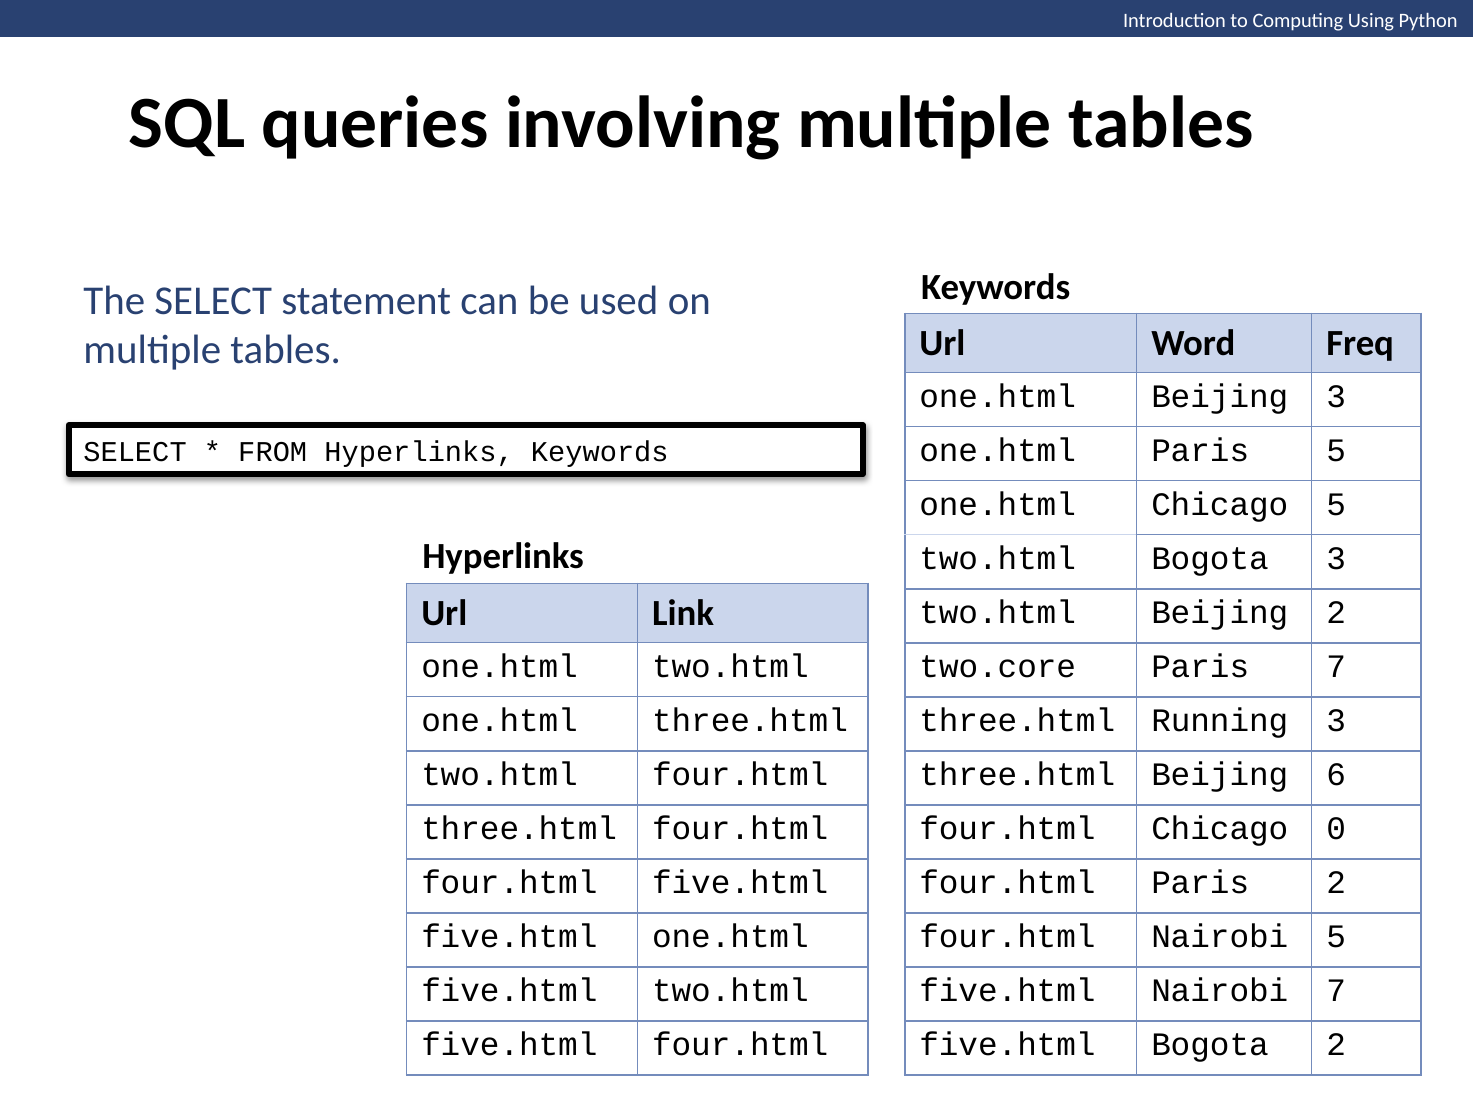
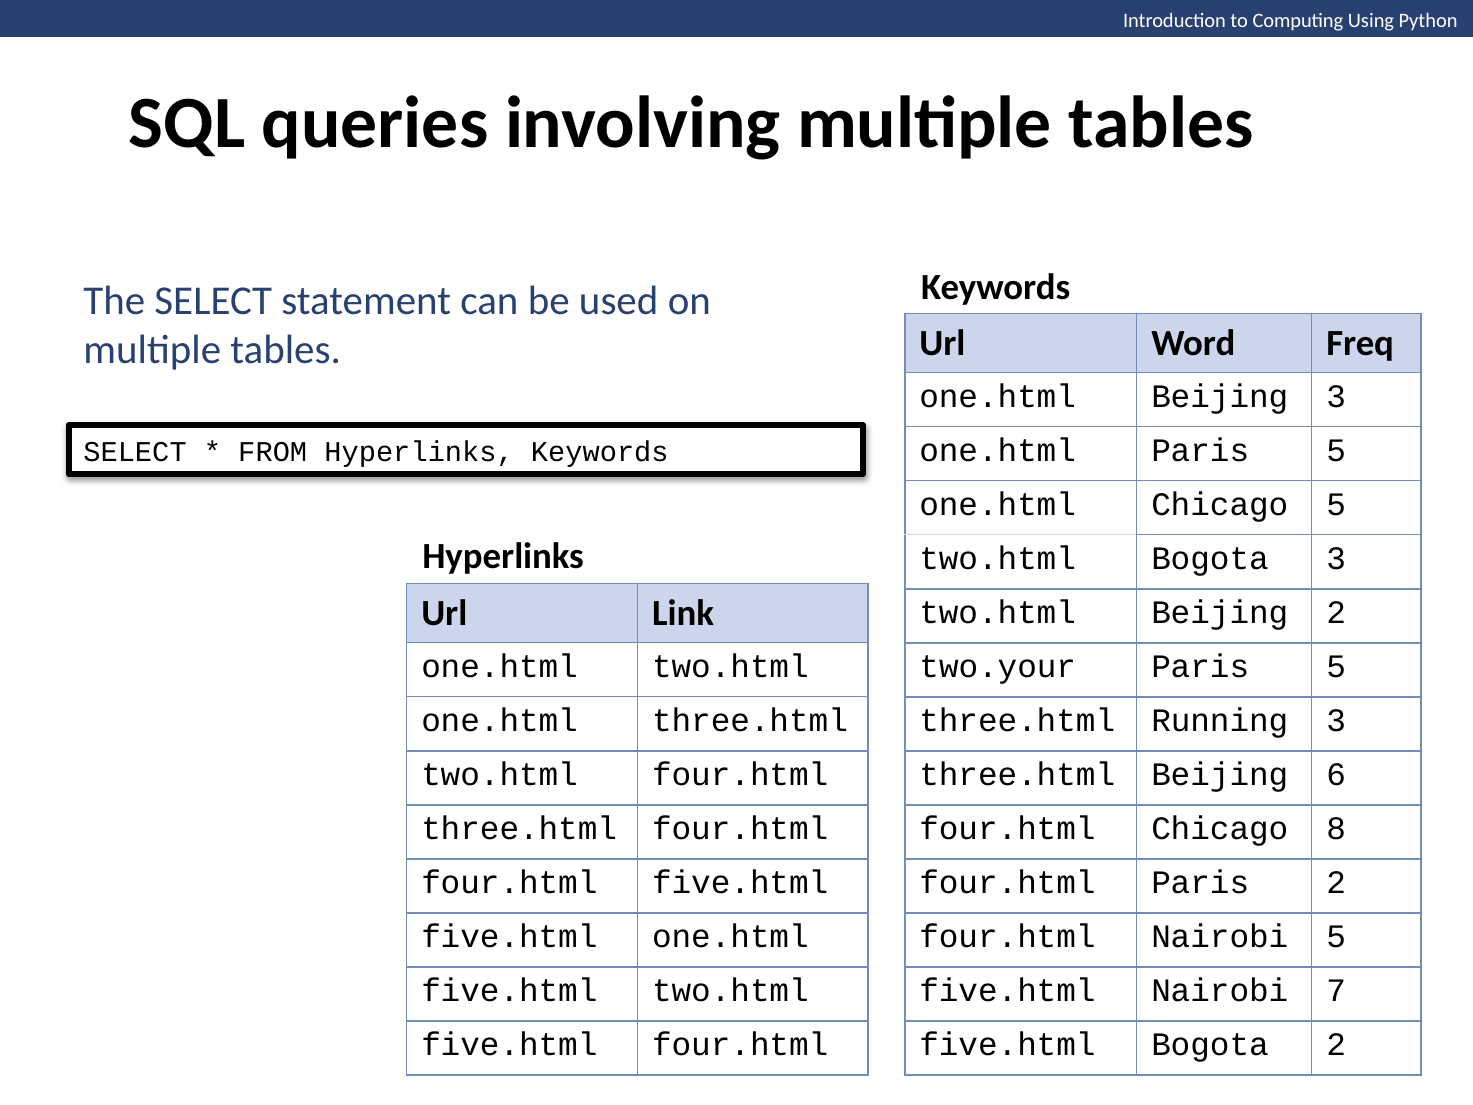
two.core: two.core -> two.your
7 at (1336, 666): 7 -> 5
0: 0 -> 8
